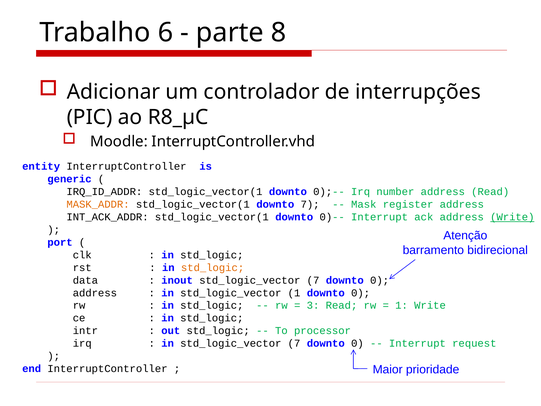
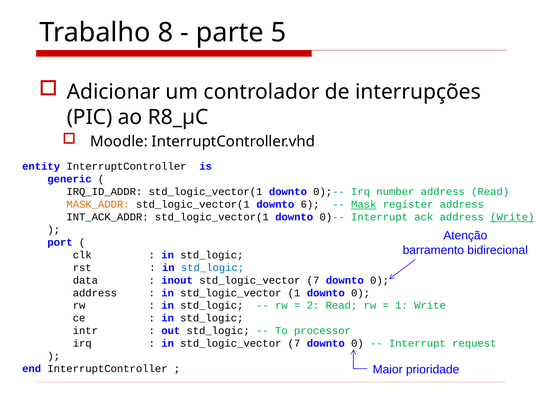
6: 6 -> 8
8: 8 -> 5
downto 7: 7 -> 6
Mask underline: none -> present
std_logic at (213, 267) colour: orange -> blue
3: 3 -> 2
